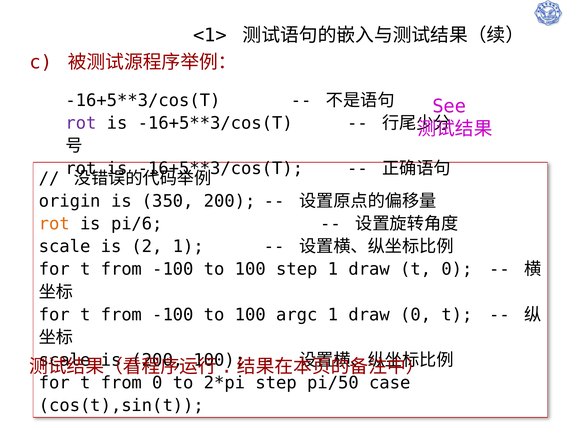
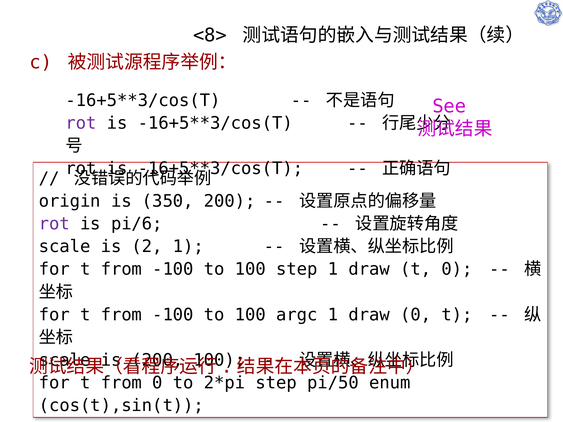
<1>: <1> -> <8>
rot at (54, 224) colour: orange -> purple
case: case -> enum
